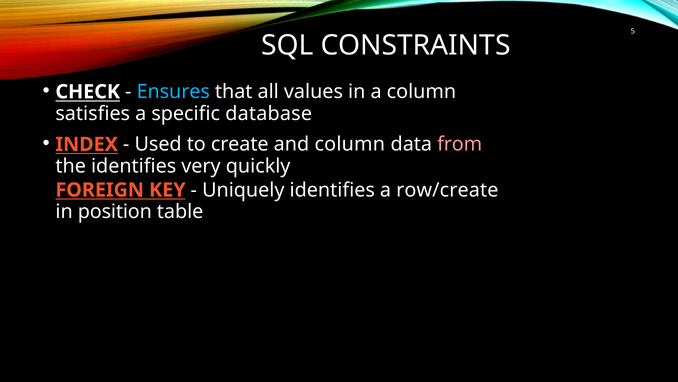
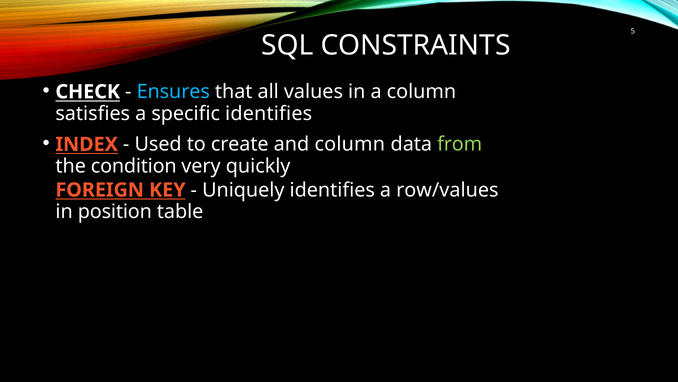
specific database: database -> identifies
from colour: pink -> light green
the identifies: identifies -> condition
row/create: row/create -> row/values
